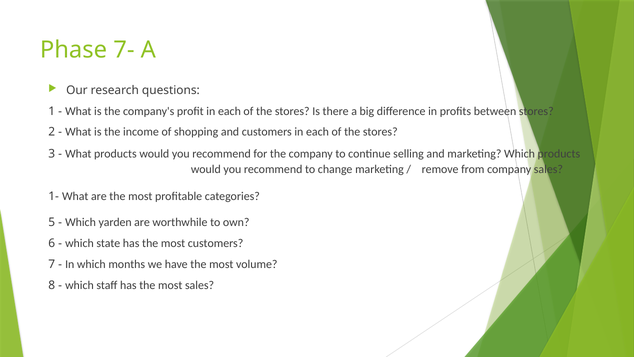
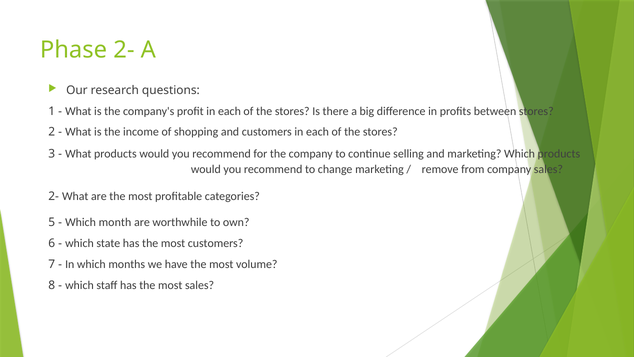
Phase 7-: 7- -> 2-
1- at (54, 196): 1- -> 2-
yarden: yarden -> month
